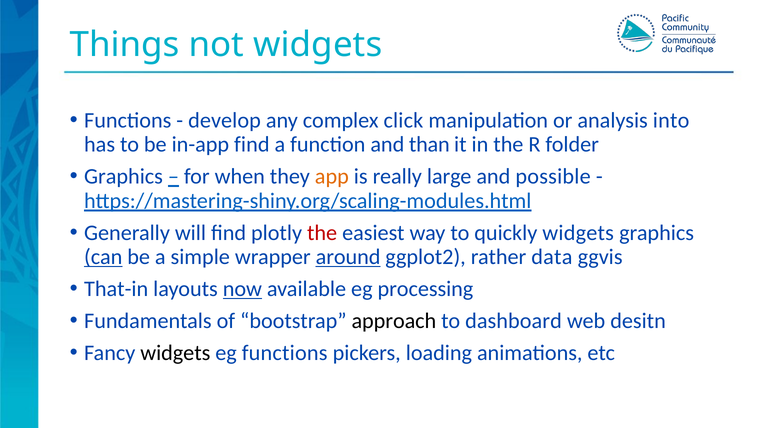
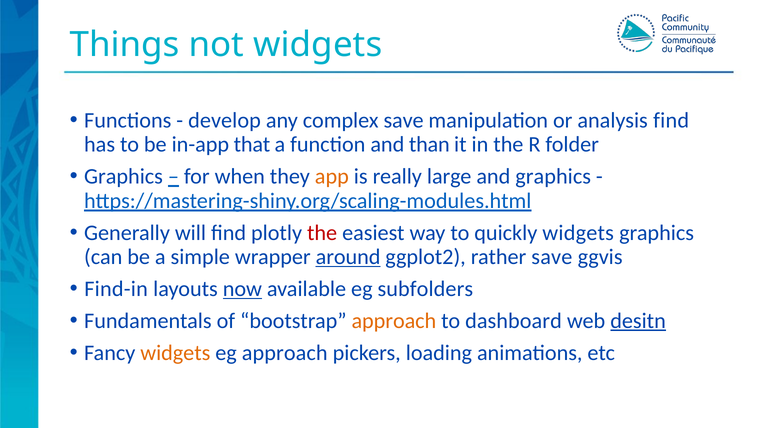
complex click: click -> save
analysis into: into -> find
in-app find: find -> that
and possible: possible -> graphics
can underline: present -> none
rather data: data -> save
That-in: That-in -> Find-in
processing: processing -> subfolders
approach at (394, 321) colour: black -> orange
desitn underline: none -> present
widgets at (175, 353) colour: black -> orange
eg functions: functions -> approach
